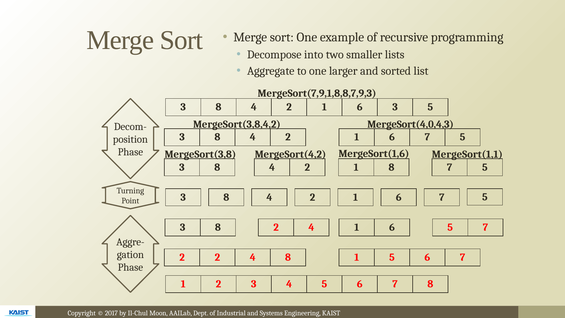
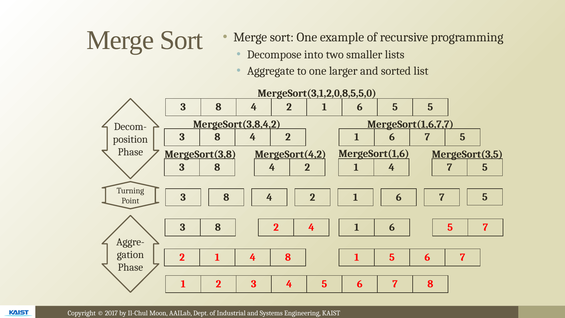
MergeSort(7,9,1,8,8,7,9,3: MergeSort(7,9,1,8,8,7,9,3 -> MergeSort(3,1,2,0,8,5,5,0
1 6 3: 3 -> 5
MergeSort(4,0,4,3: MergeSort(4,0,4,3 -> MergeSort(1,6,7,7
MergeSort(1,1: MergeSort(1,1 -> MergeSort(3,5
8 at (392, 167): 8 -> 4
2 at (217, 257): 2 -> 1
